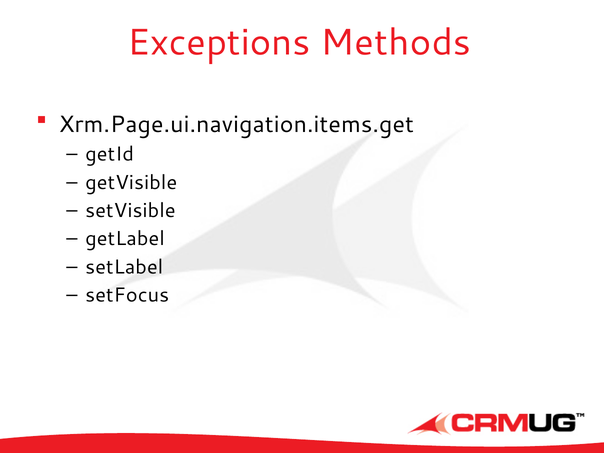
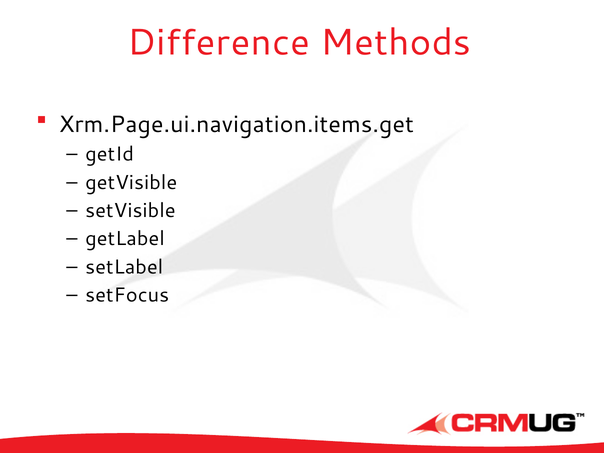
Exceptions: Exceptions -> Difference
